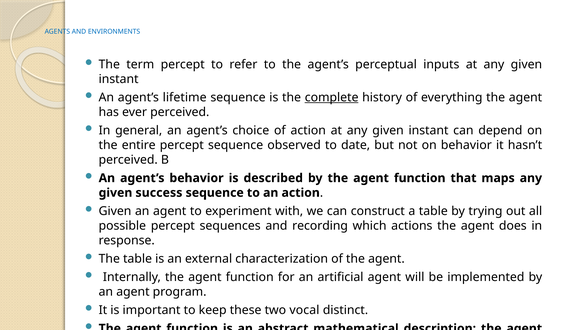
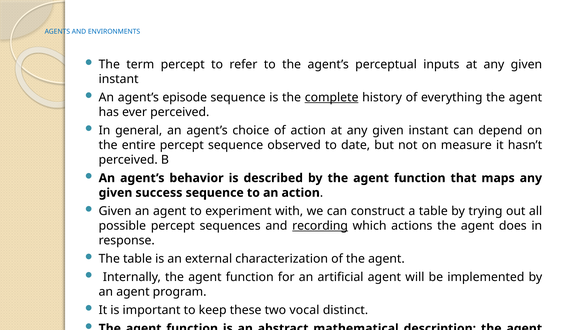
lifetime: lifetime -> episode
on behavior: behavior -> measure
recording underline: none -> present
